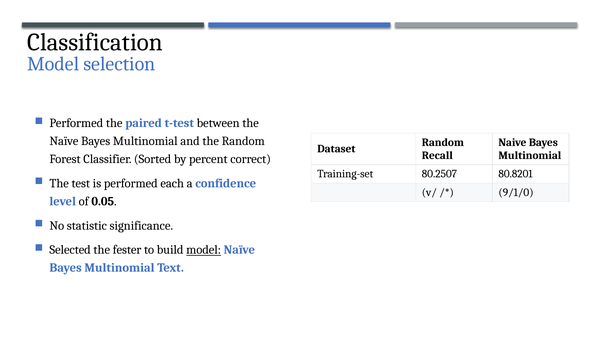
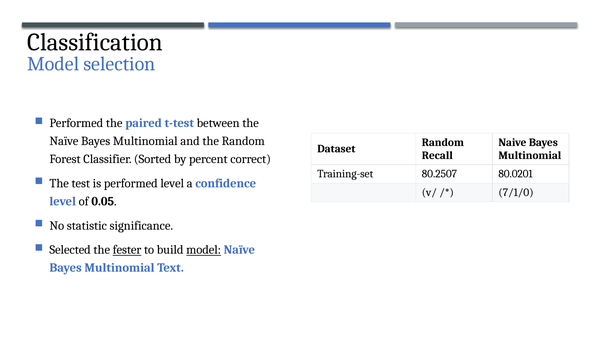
80.8201: 80.8201 -> 80.0201
performed each: each -> level
9/1/0: 9/1/0 -> 7/1/0
fester underline: none -> present
